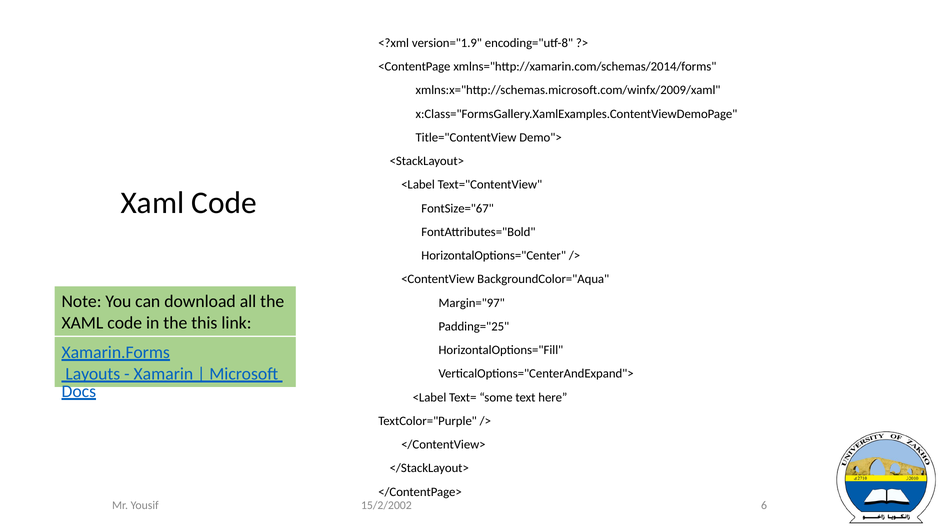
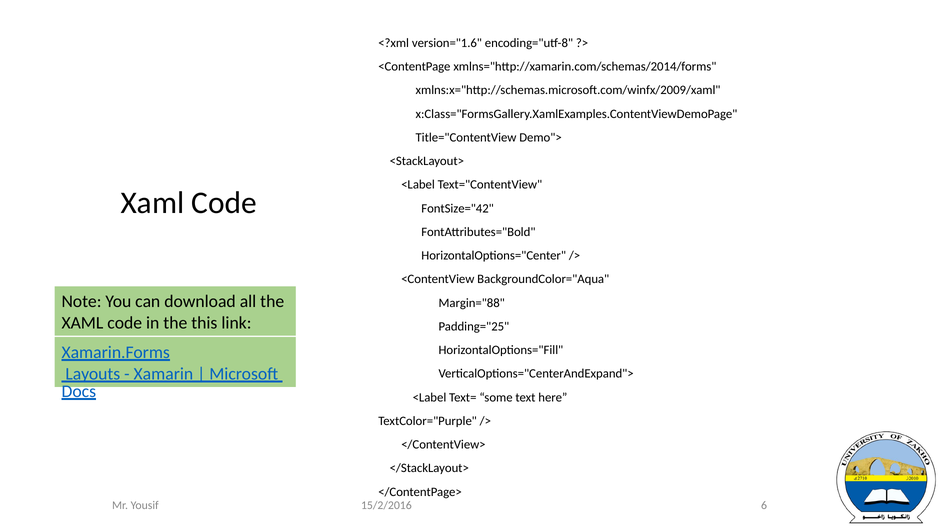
version="1.9: version="1.9 -> version="1.6
FontSize="67: FontSize="67 -> FontSize="42
Margin="97: Margin="97 -> Margin="88
15/2/2002: 15/2/2002 -> 15/2/2016
